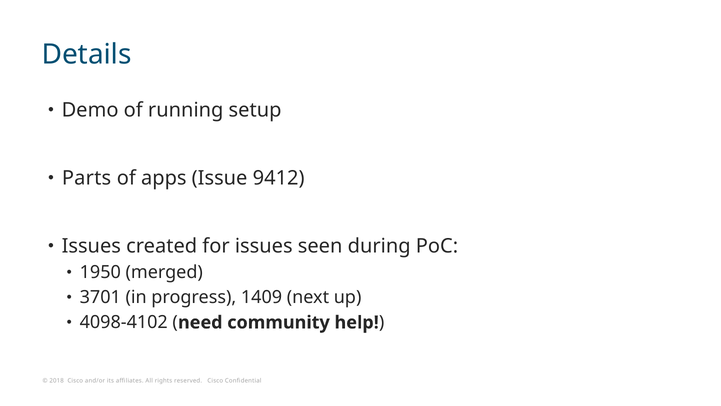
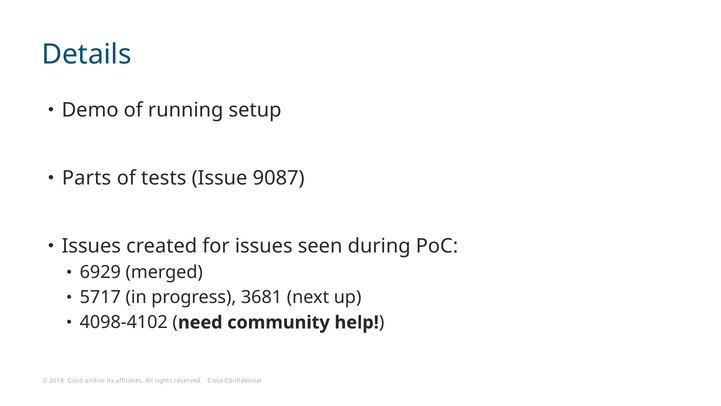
apps: apps -> tests
9412: 9412 -> 9087
1950: 1950 -> 6929
3701: 3701 -> 5717
1409: 1409 -> 3681
